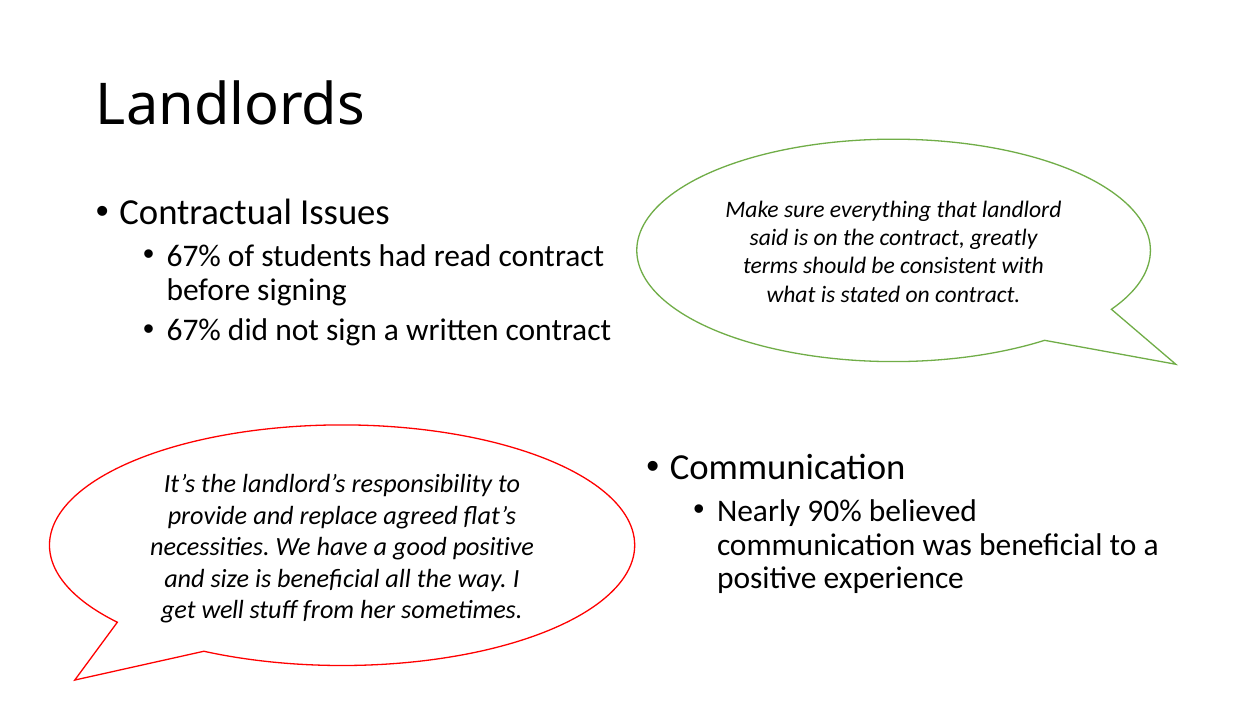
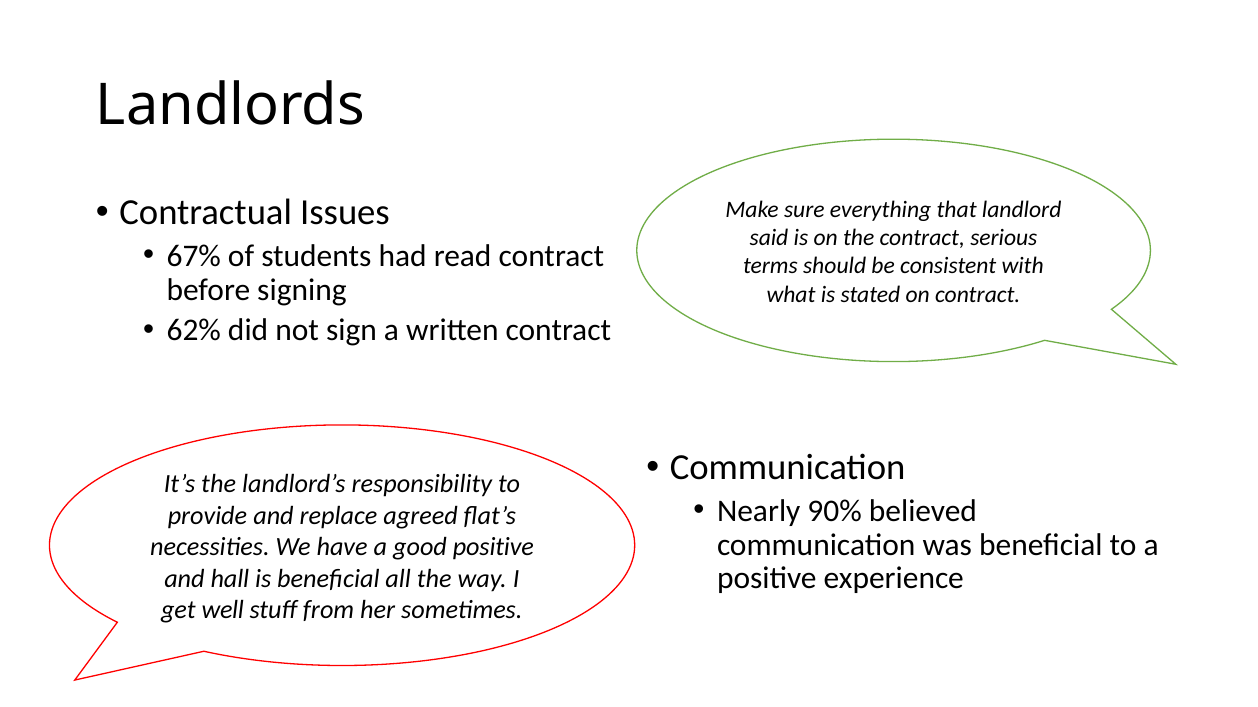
greatly: greatly -> serious
67% at (194, 330): 67% -> 62%
size: size -> hall
